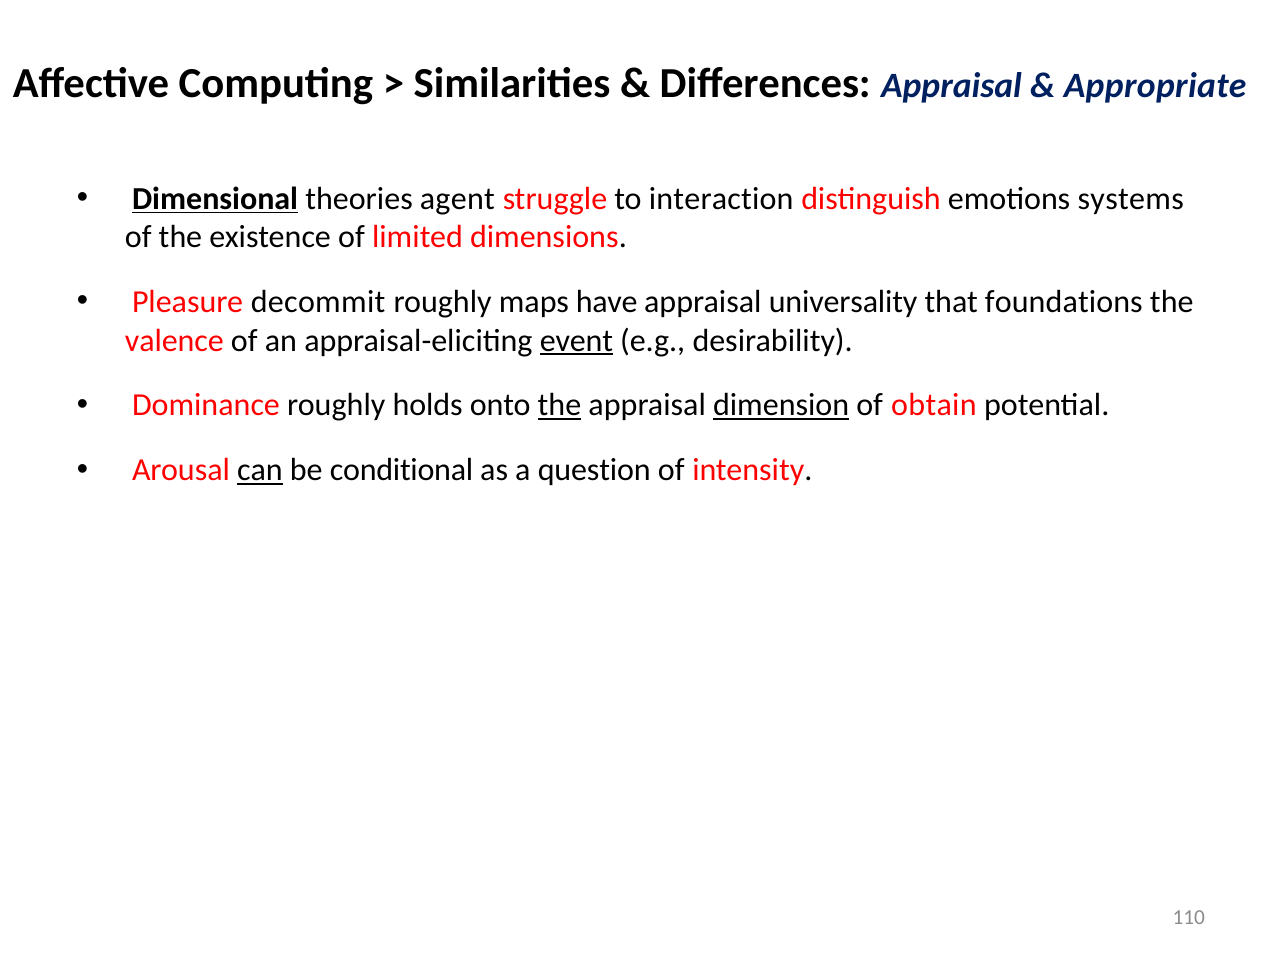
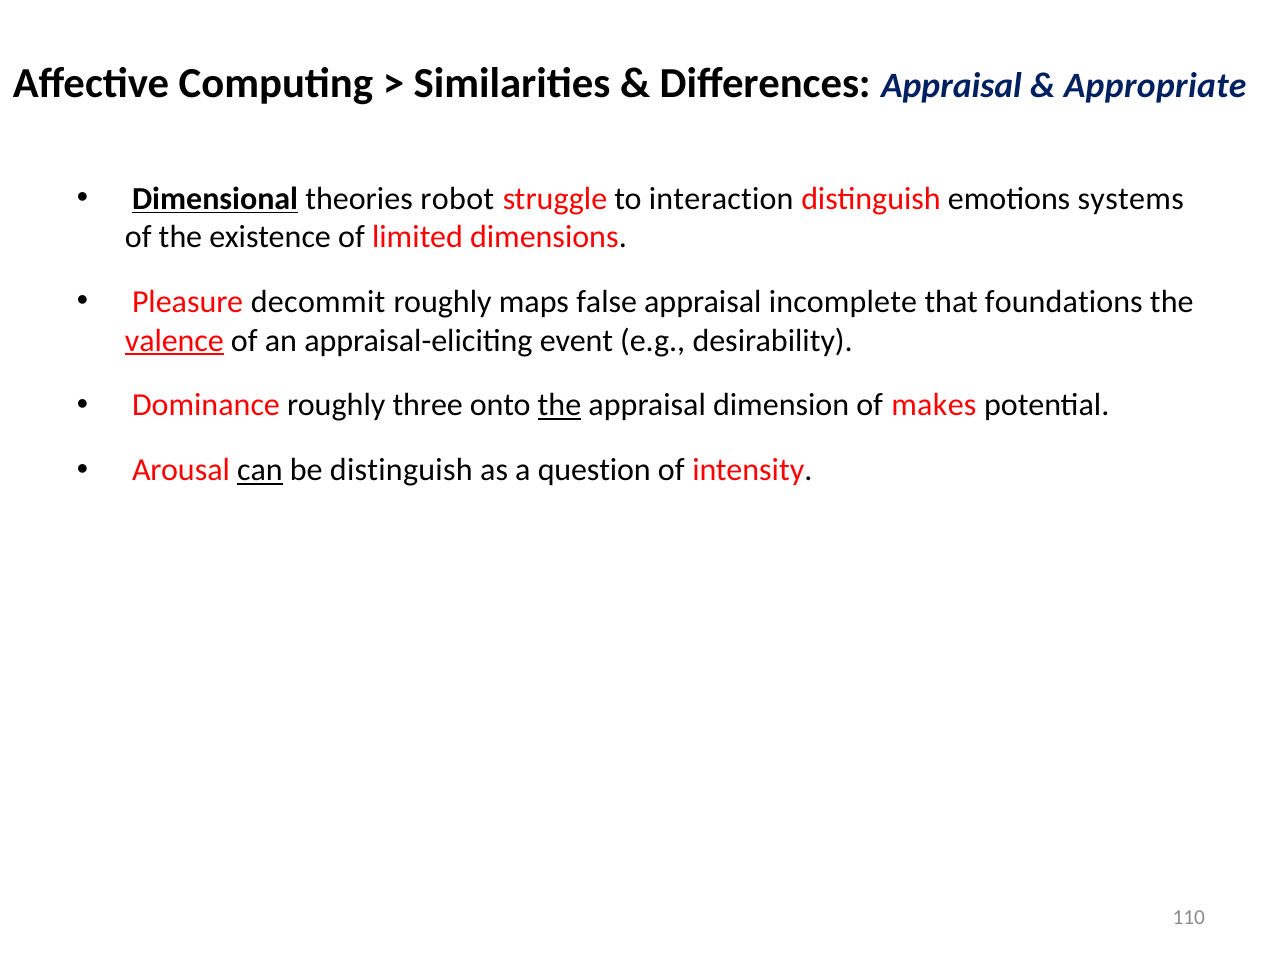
agent: agent -> robot
have: have -> false
universality: universality -> incomplete
valence underline: none -> present
event underline: present -> none
holds: holds -> three
dimension underline: present -> none
obtain: obtain -> makes
be conditional: conditional -> distinguish
